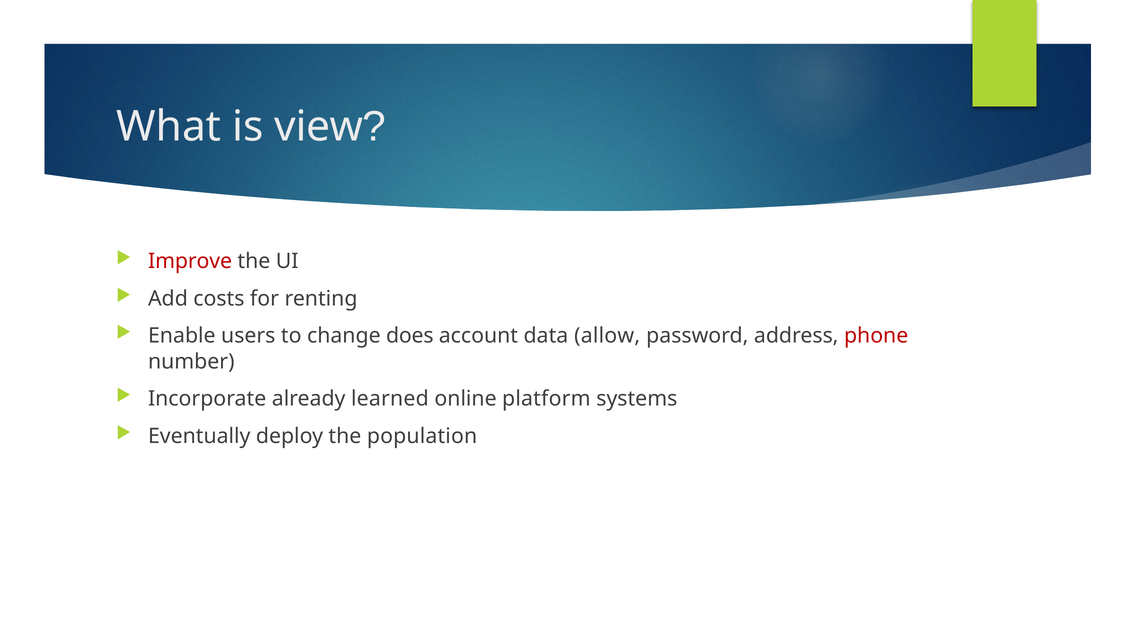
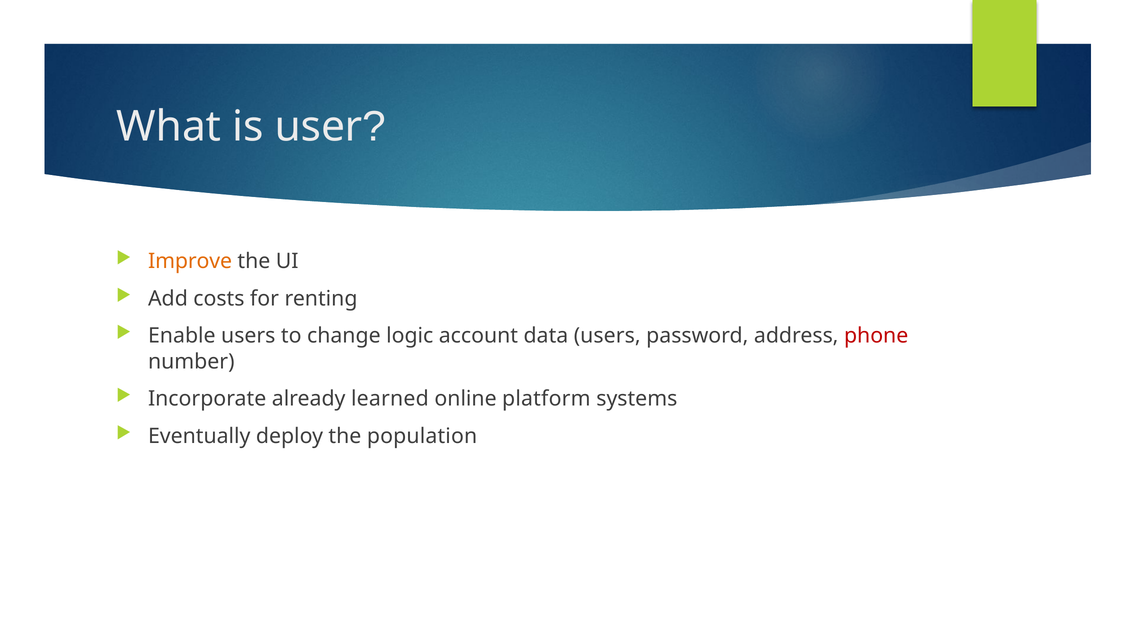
view: view -> user
Improve colour: red -> orange
does: does -> logic
data allow: allow -> users
